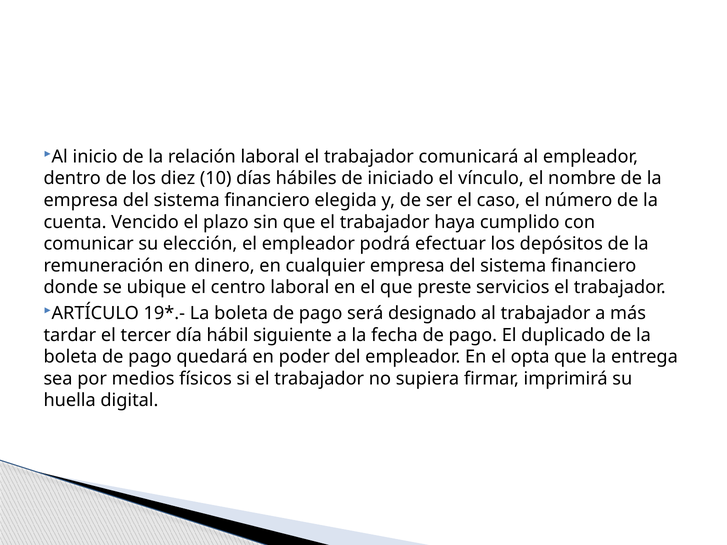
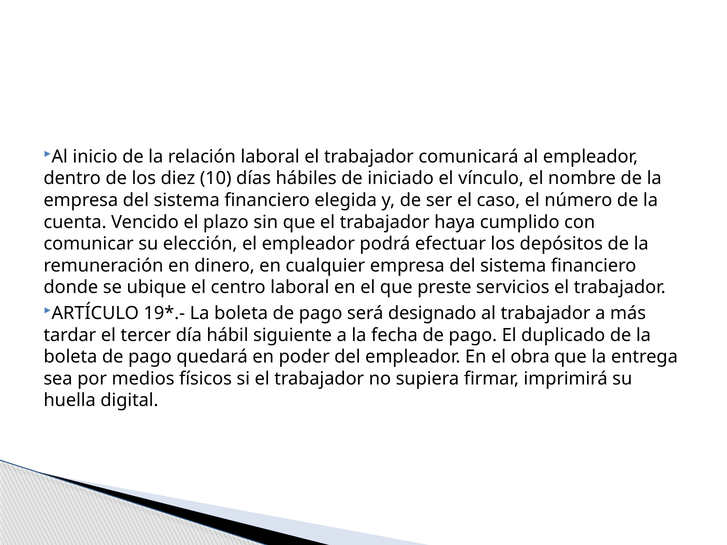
opta: opta -> obra
